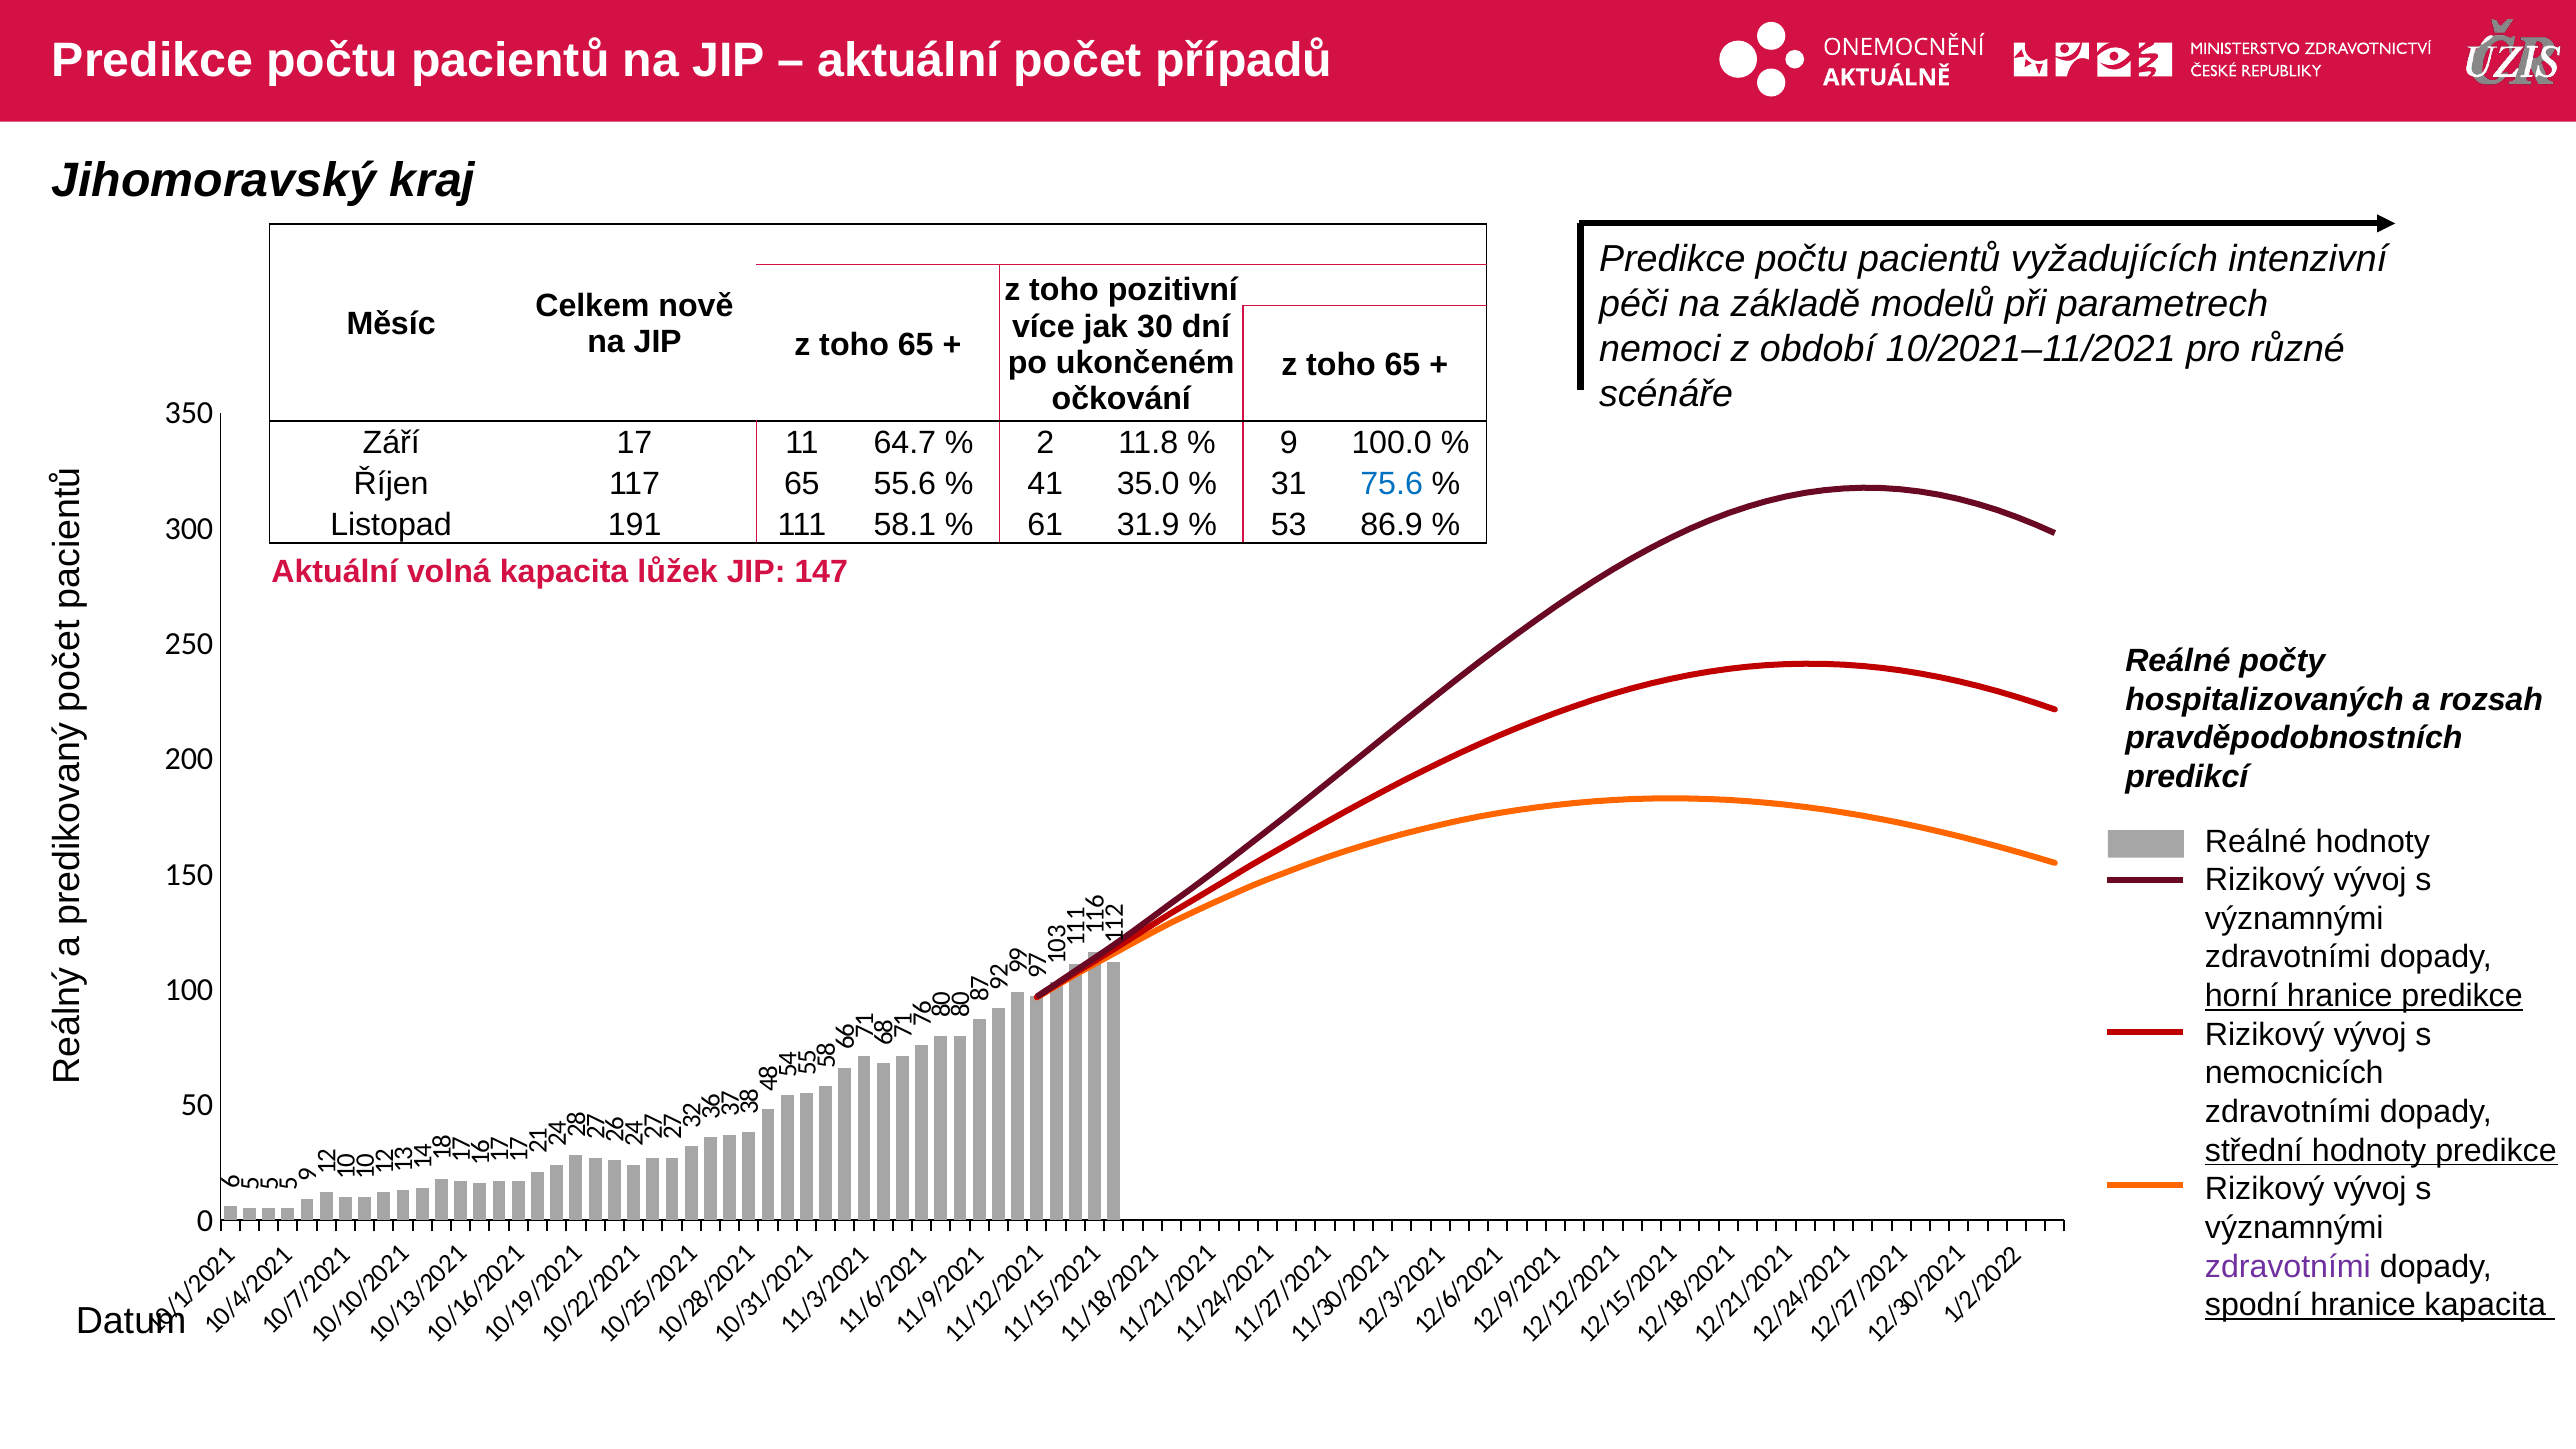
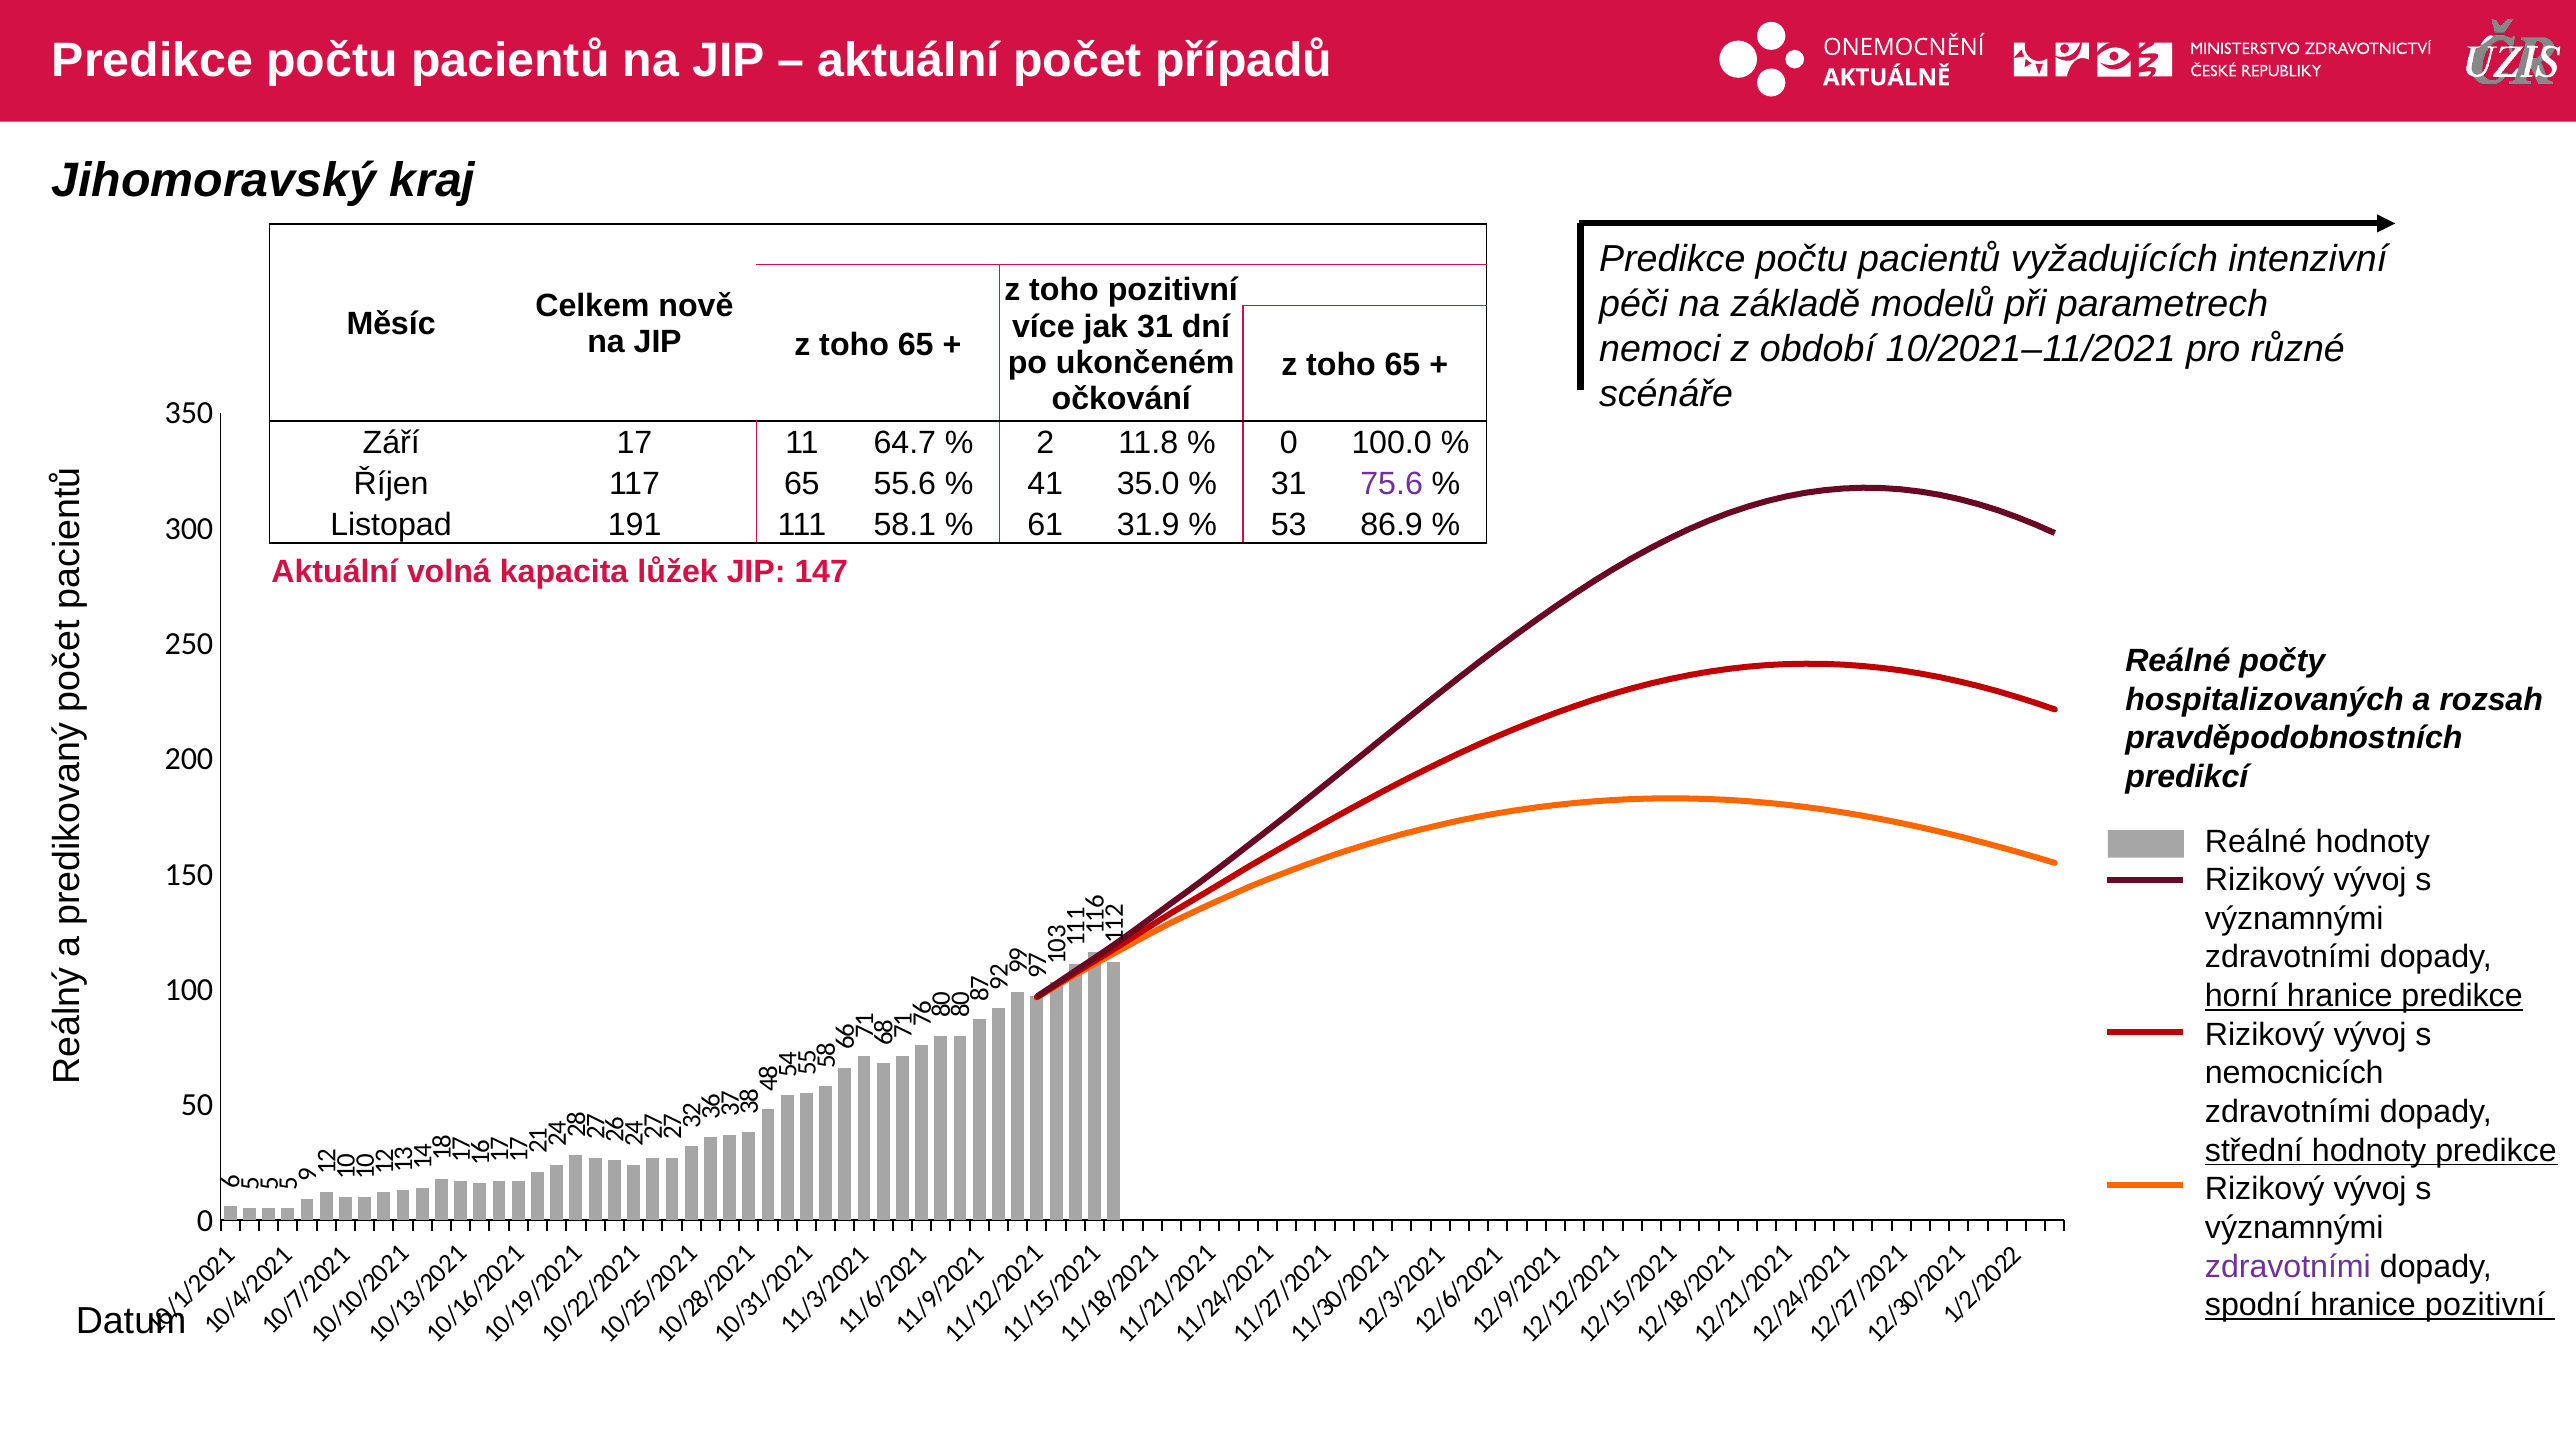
jak 30: 30 -> 31
9 at (1289, 443): 9 -> 0
75.6 colour: blue -> purple
hranice kapacita: kapacita -> pozitivní
